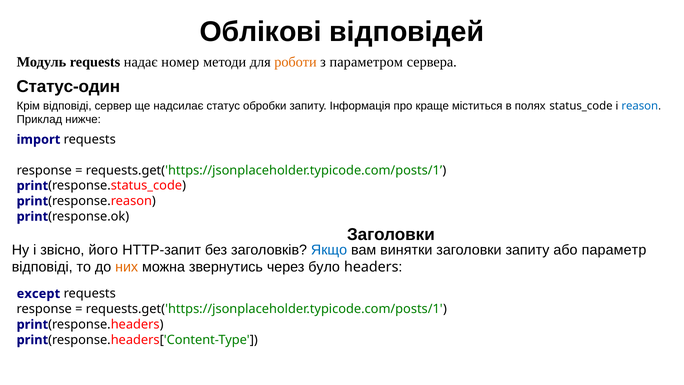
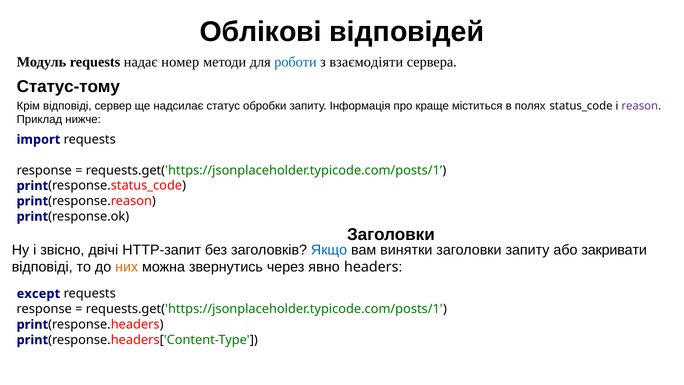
роботи colour: orange -> blue
параметром: параметром -> взаємодіяти
Статус-один: Статус-один -> Статус-тому
reason colour: blue -> purple
його: його -> двічі
параметр: параметр -> закривати
було: було -> явно
